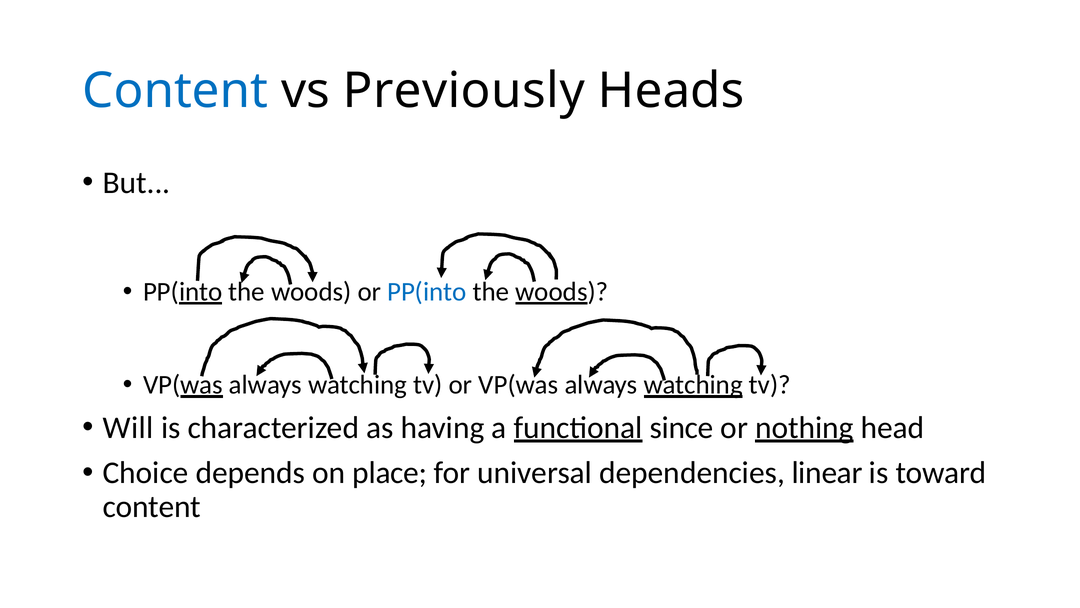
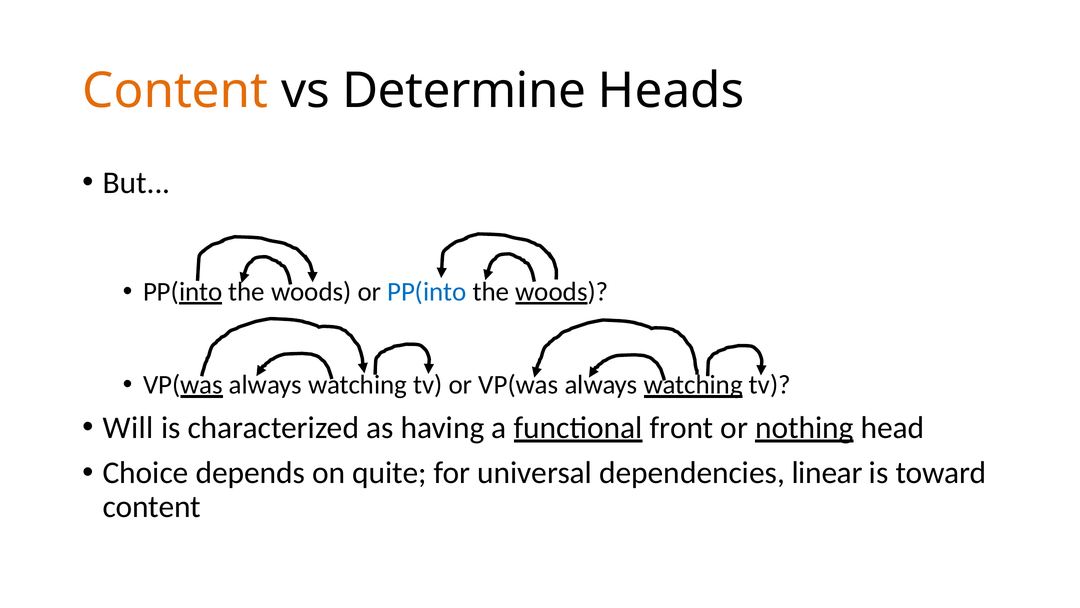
Content at (175, 91) colour: blue -> orange
Previously: Previously -> Determine
since: since -> front
place: place -> quite
